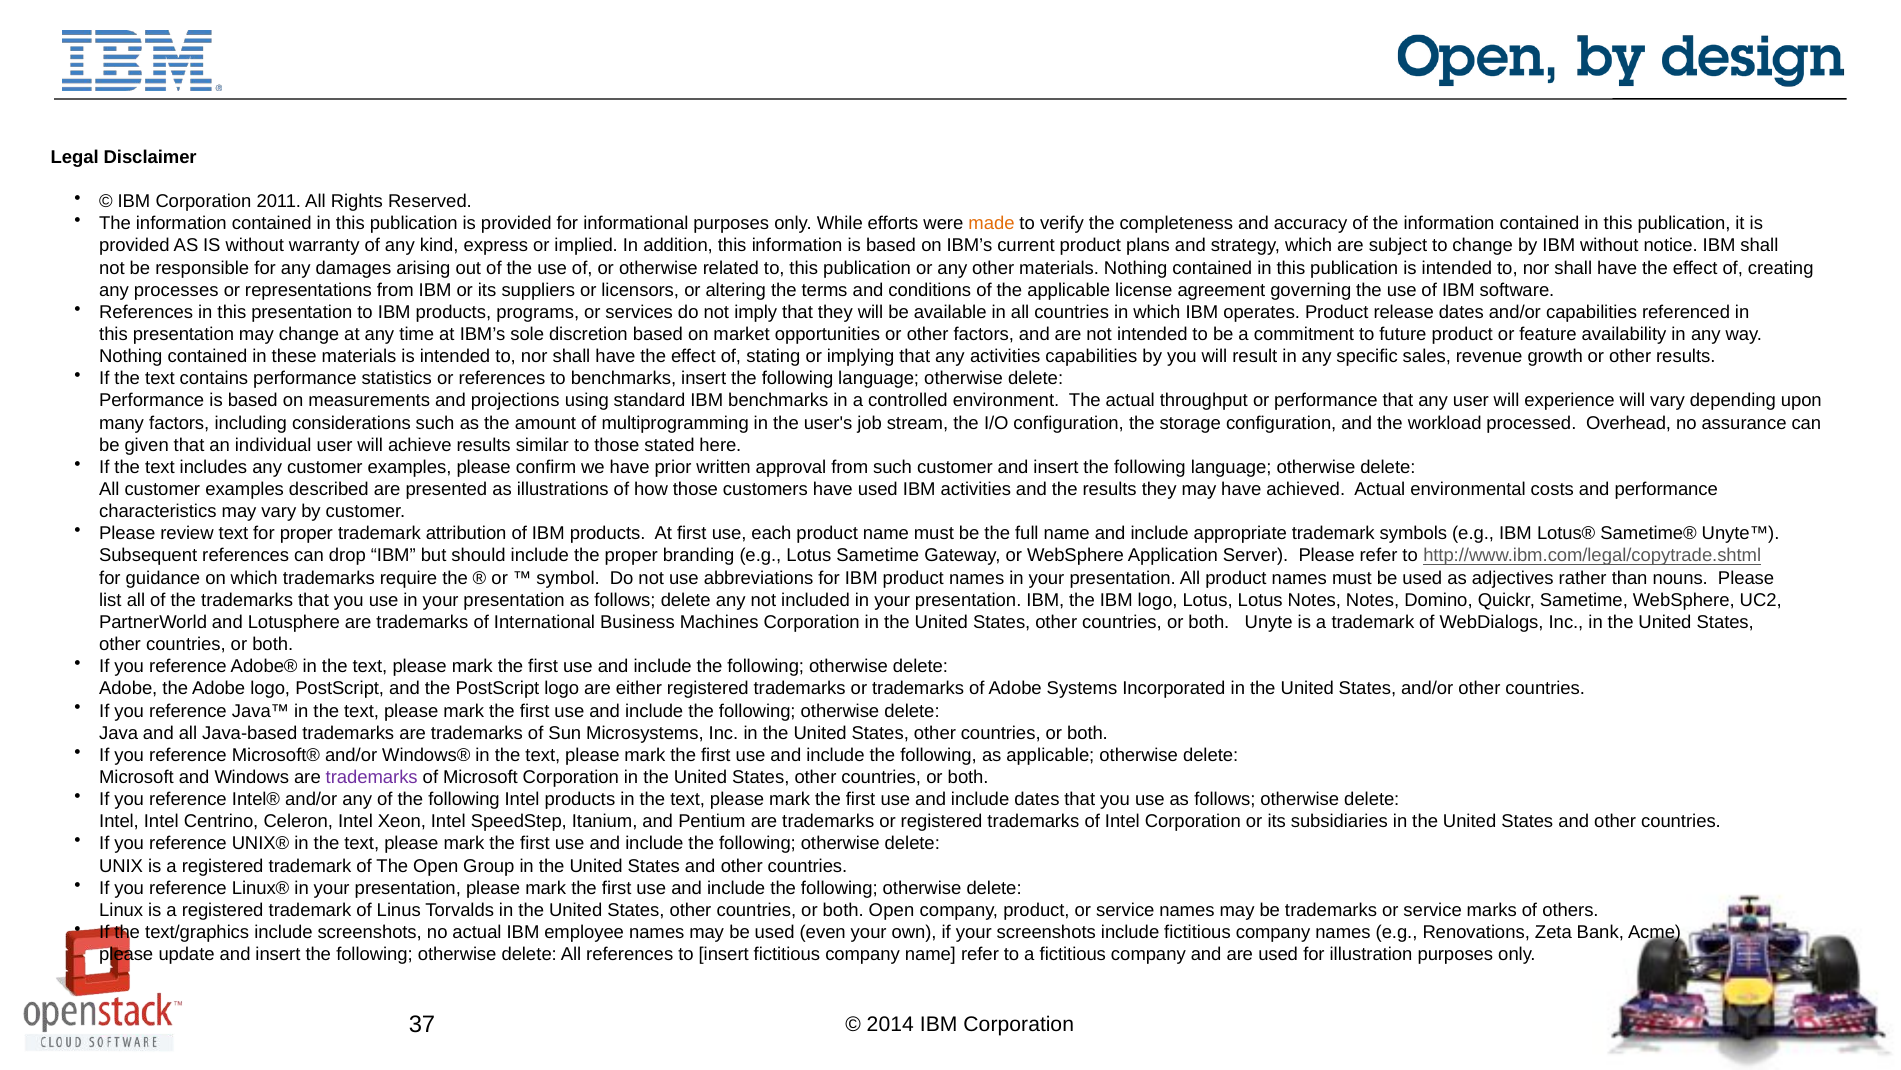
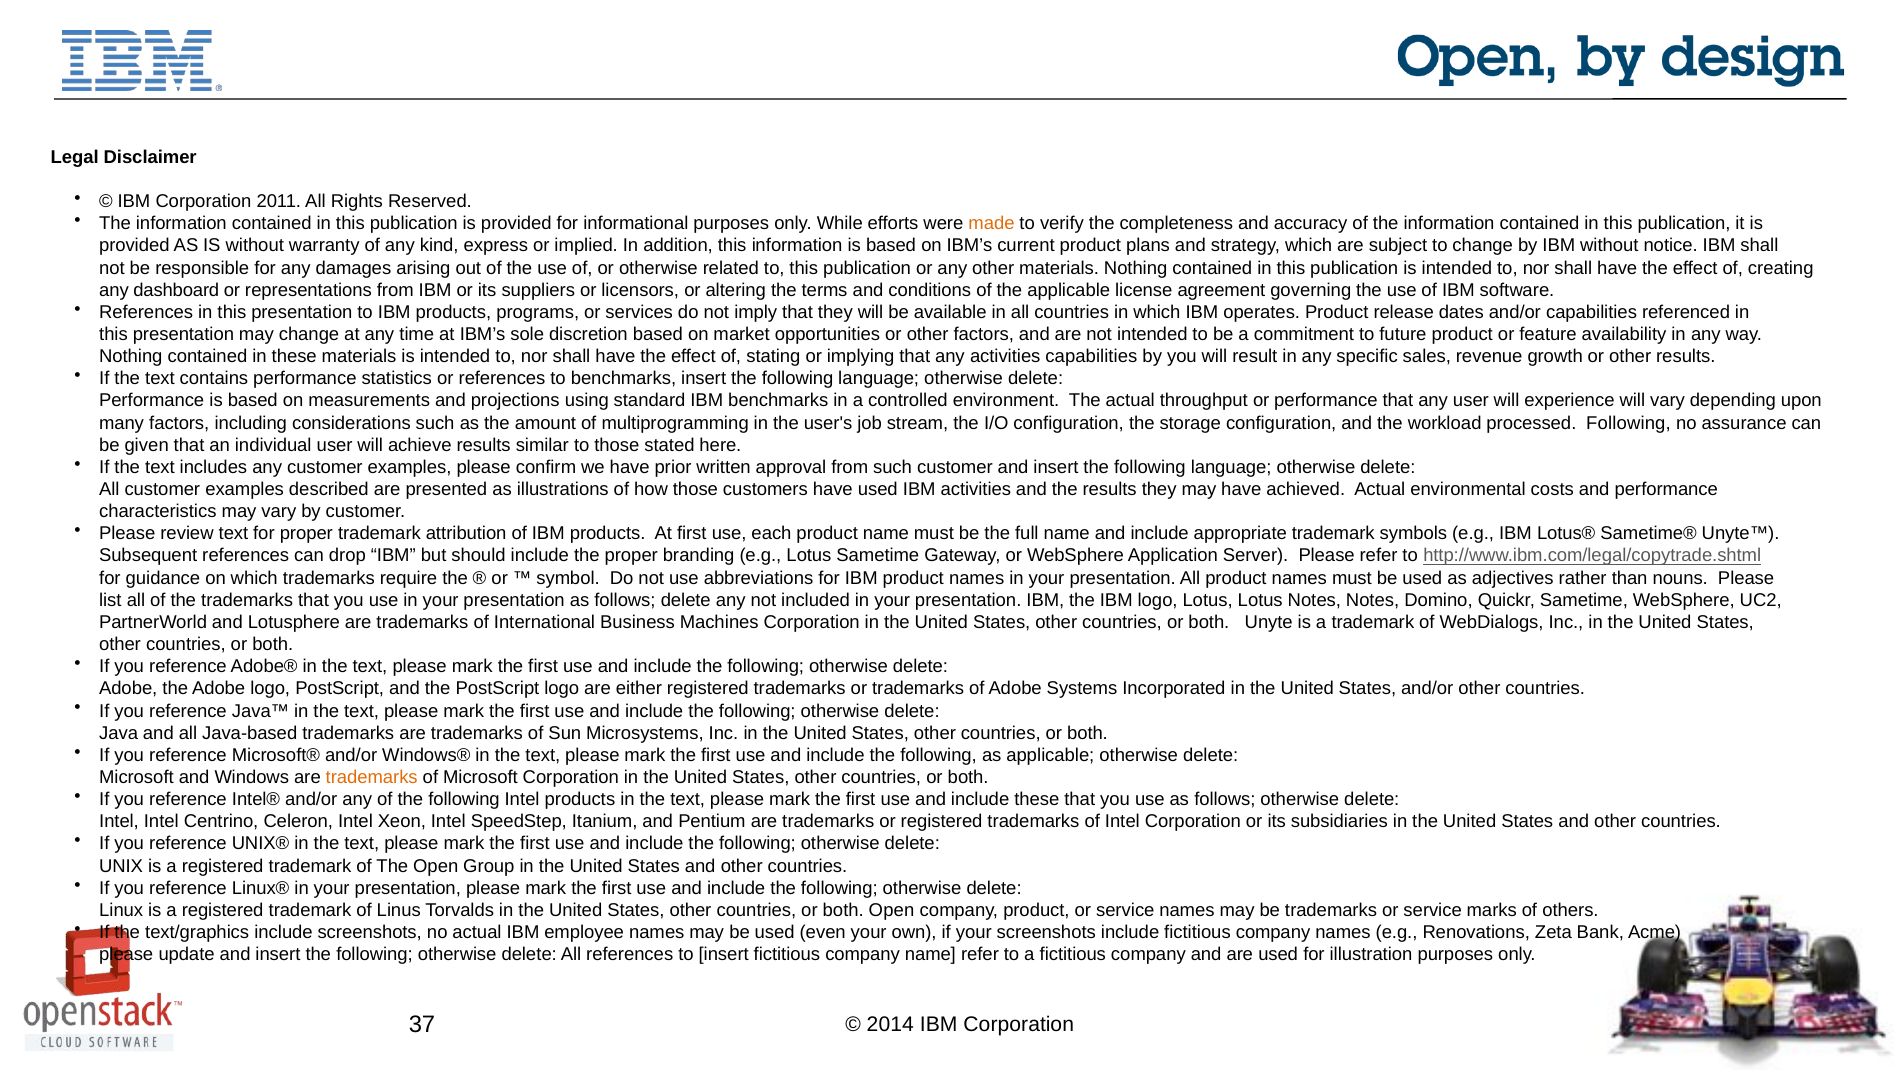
processes: processes -> dashboard
processed Overhead: Overhead -> Following
trademarks at (372, 778) colour: purple -> orange
include dates: dates -> these
